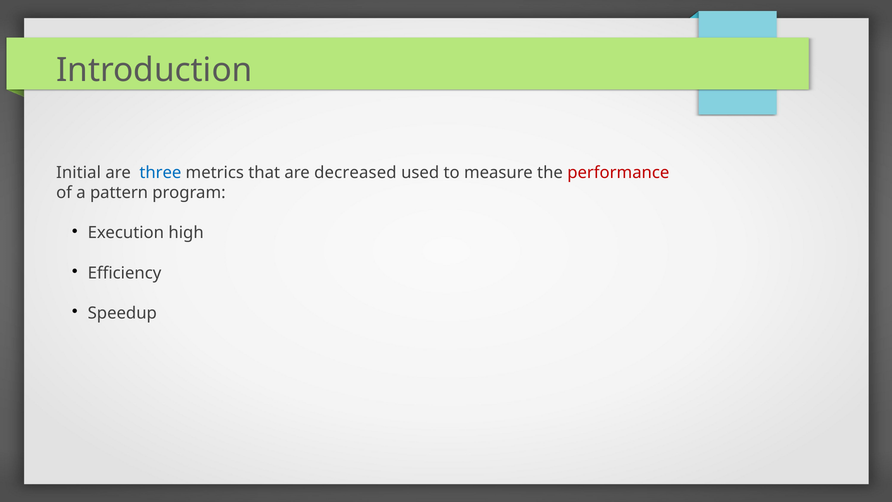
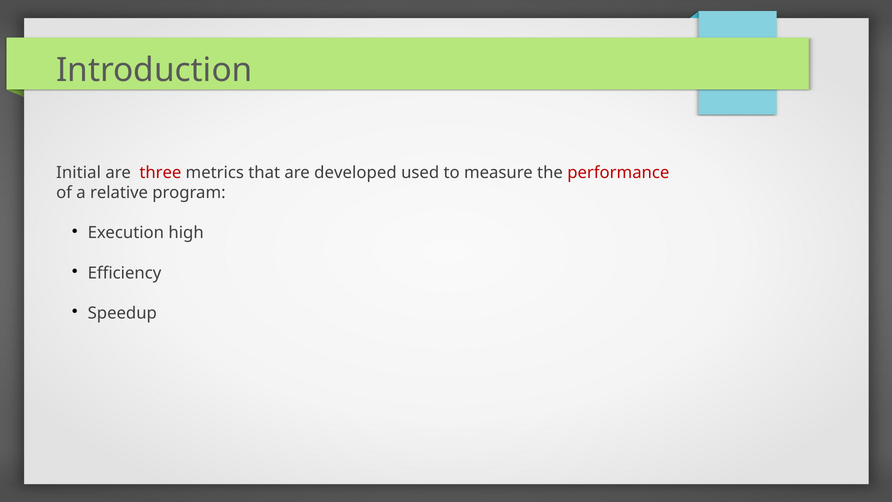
three colour: blue -> red
decreased: decreased -> developed
pattern: pattern -> relative
